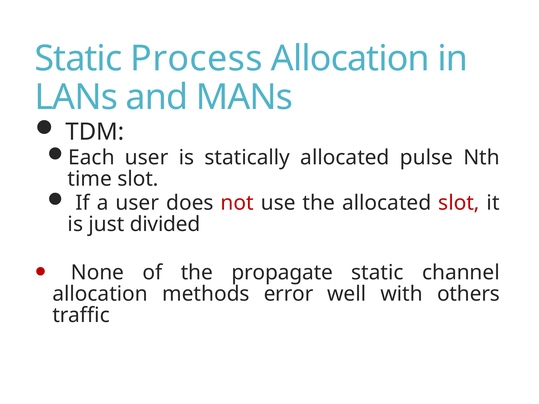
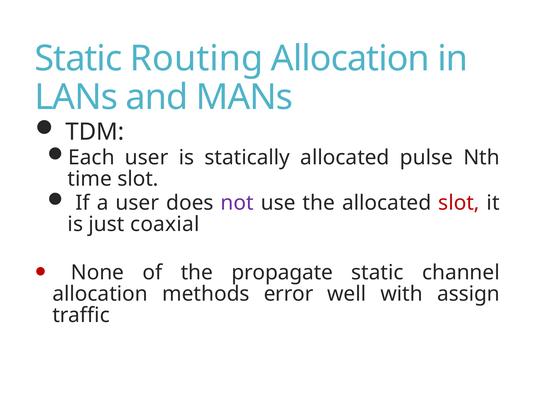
Process: Process -> Routing
not colour: red -> purple
divided: divided -> coaxial
others: others -> assign
